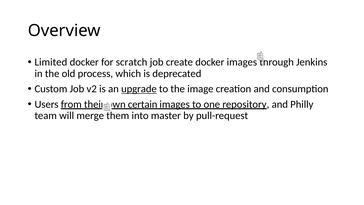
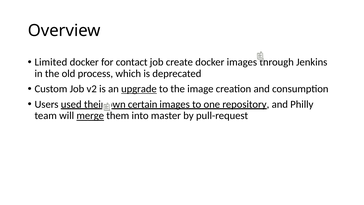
scratch: scratch -> contact
from: from -> used
merge underline: none -> present
